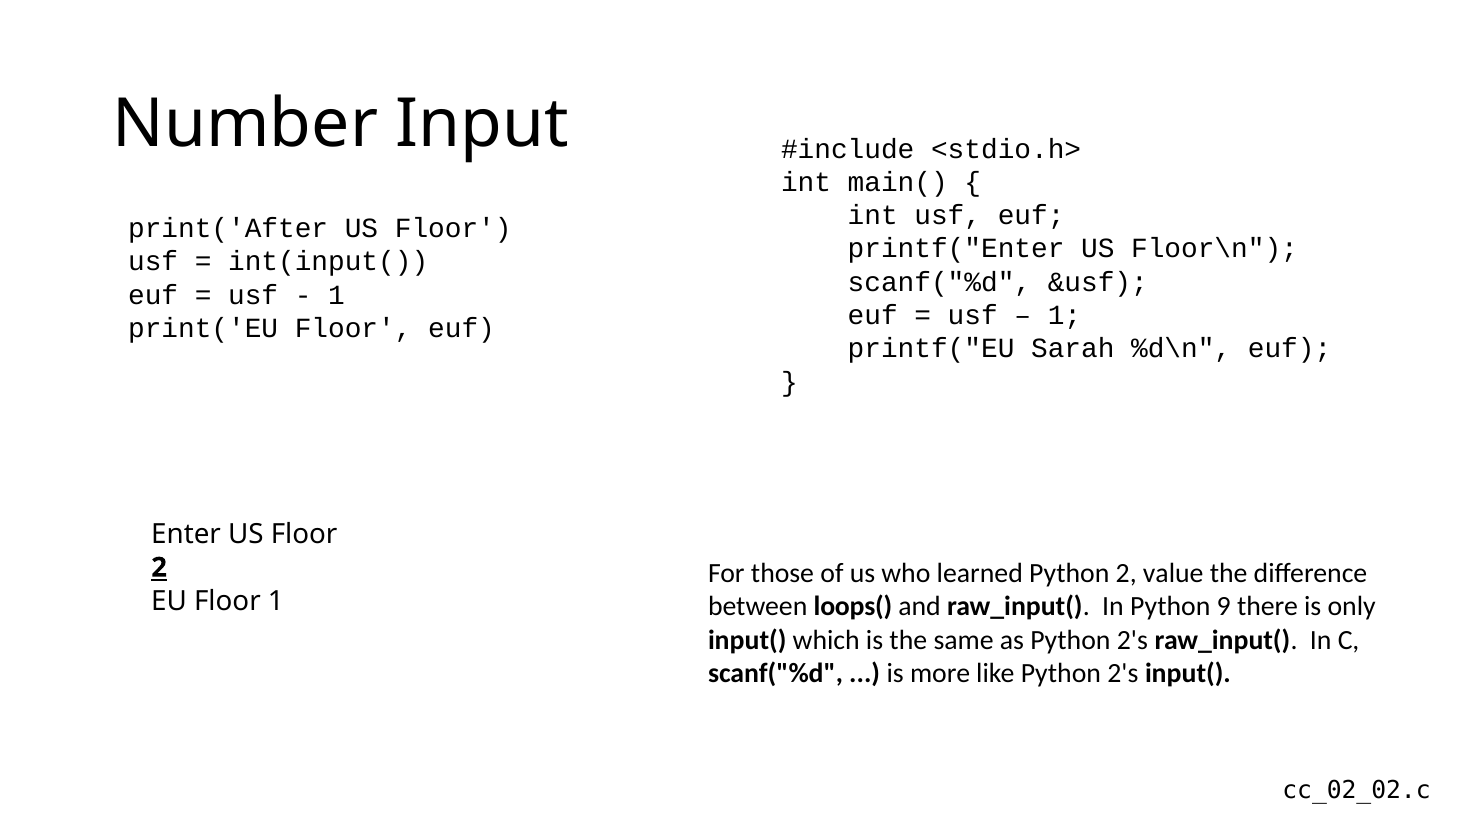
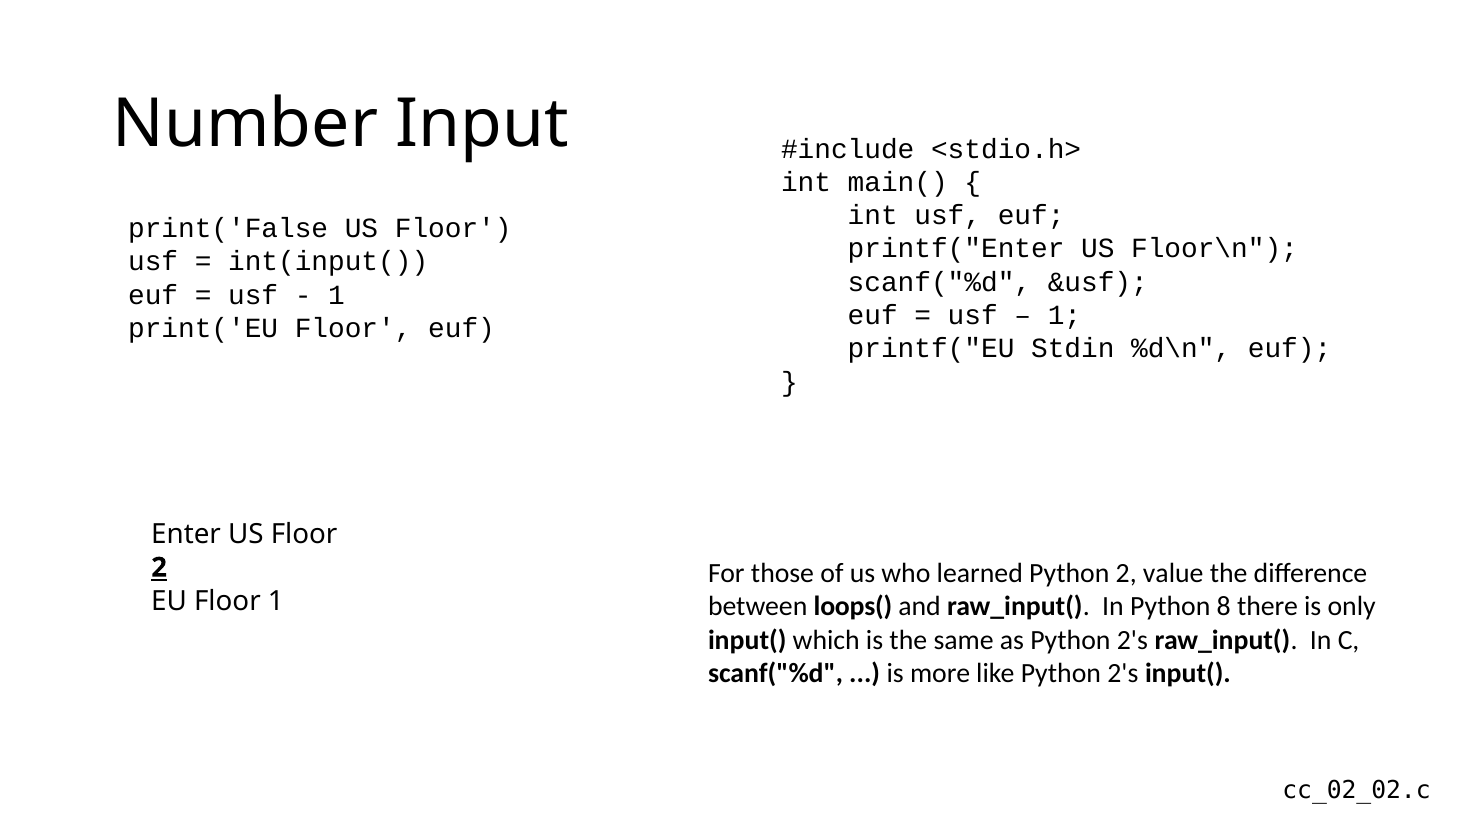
print('After: print('After -> print('False
Sarah: Sarah -> Stdin
9: 9 -> 8
